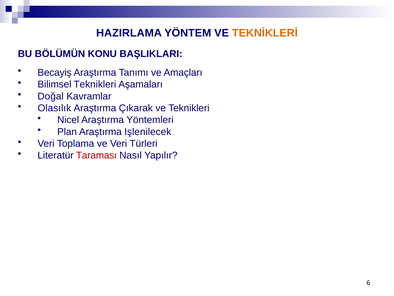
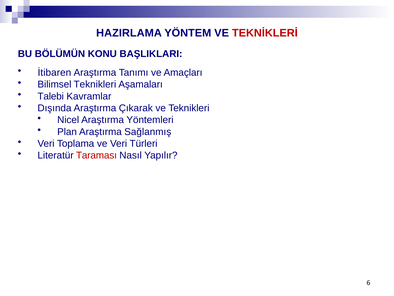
TEKNİKLERİ colour: orange -> red
Becayiş: Becayiş -> İtibaren
Doğal: Doğal -> Talebi
Olasılık: Olasılık -> Dışında
Işlenilecek: Işlenilecek -> Sağlanmış
